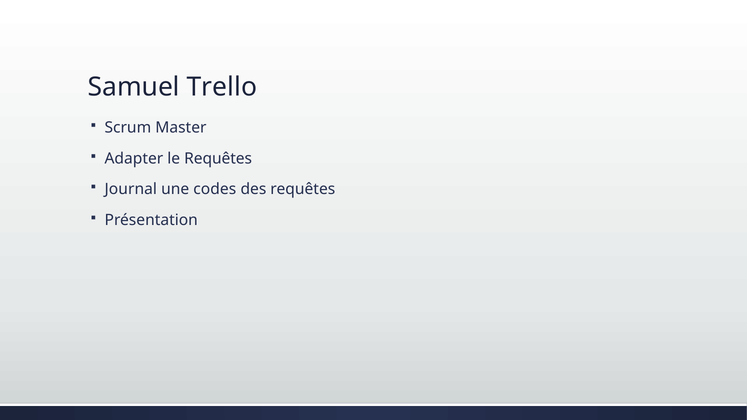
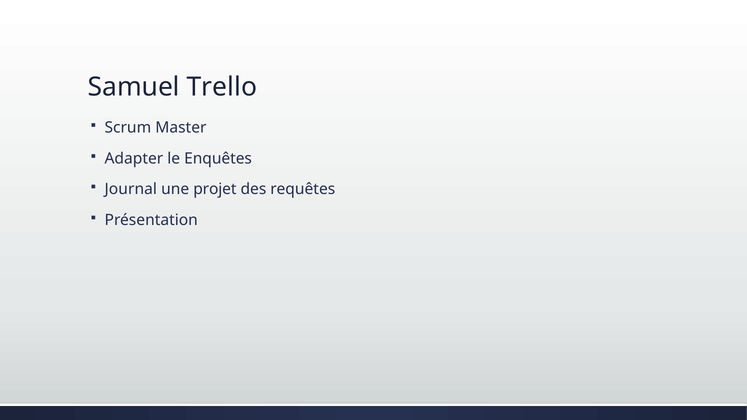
le Requêtes: Requêtes -> Enquêtes
codes: codes -> projet
